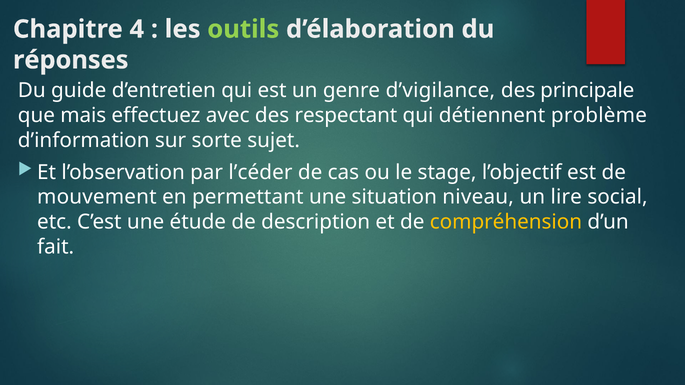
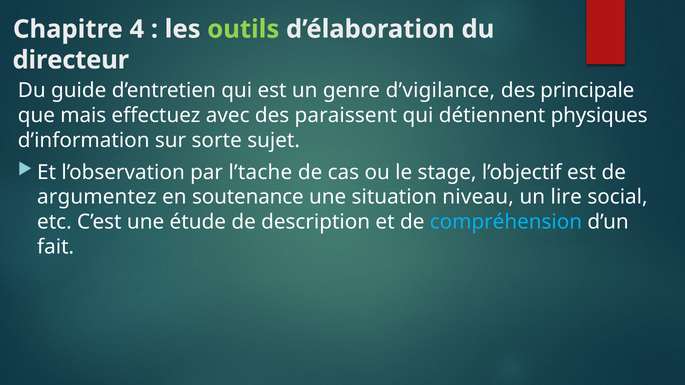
réponses: réponses -> directeur
respectant: respectant -> paraissent
problème: problème -> physiques
l’céder: l’céder -> l’tache
mouvement: mouvement -> argumentez
permettant: permettant -> soutenance
compréhension colour: yellow -> light blue
